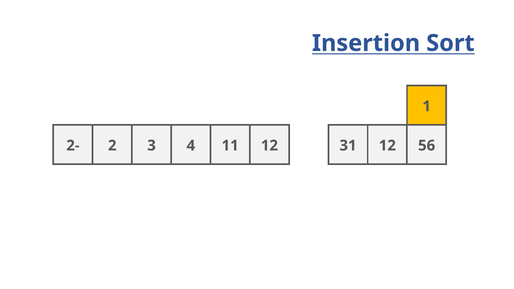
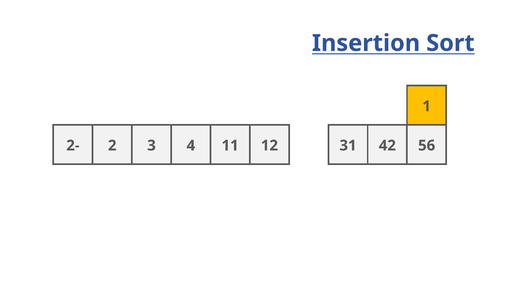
3 12: 12 -> 42
